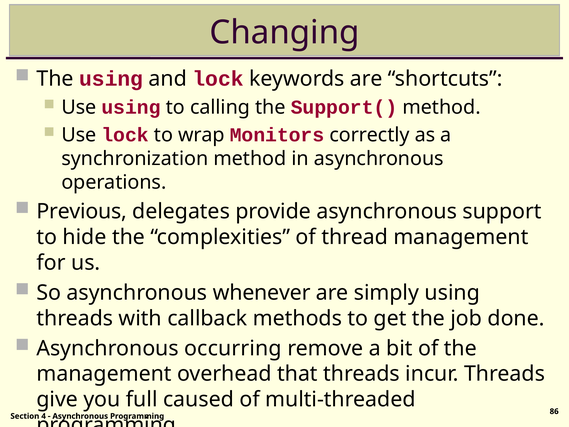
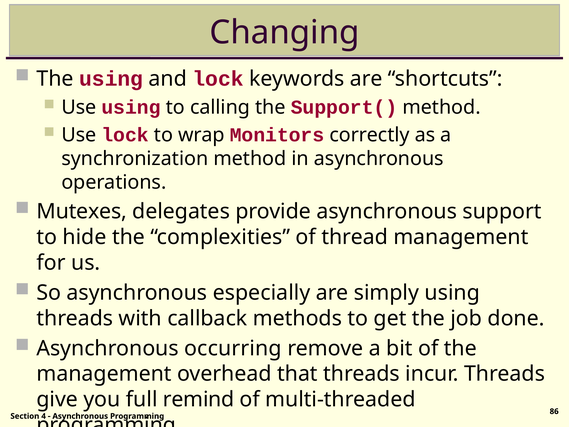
Previous: Previous -> Mutexes
whenever: whenever -> especially
caused: caused -> remind
